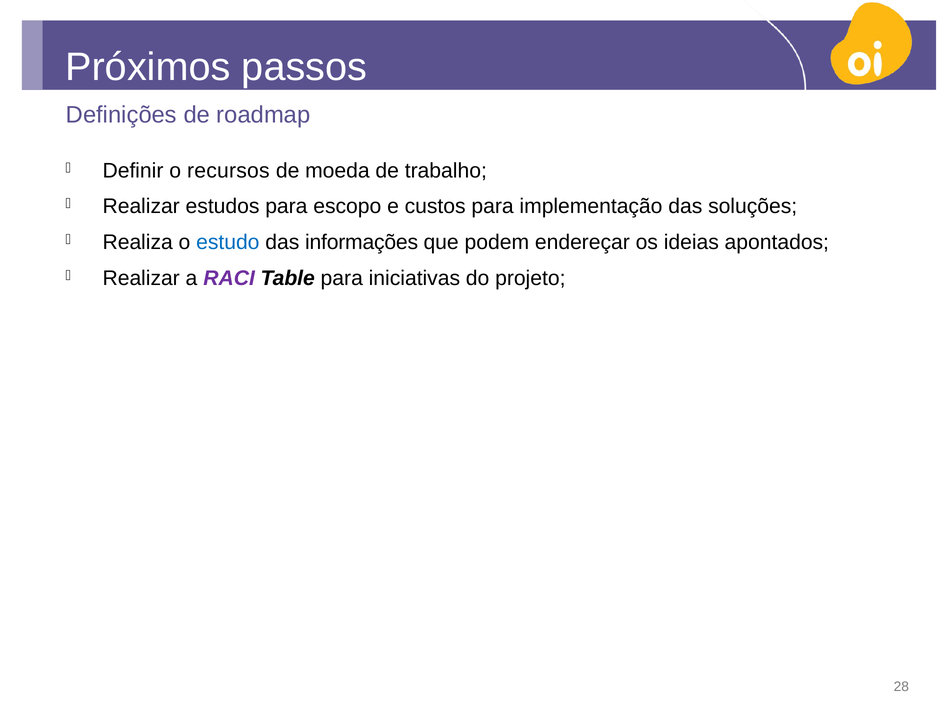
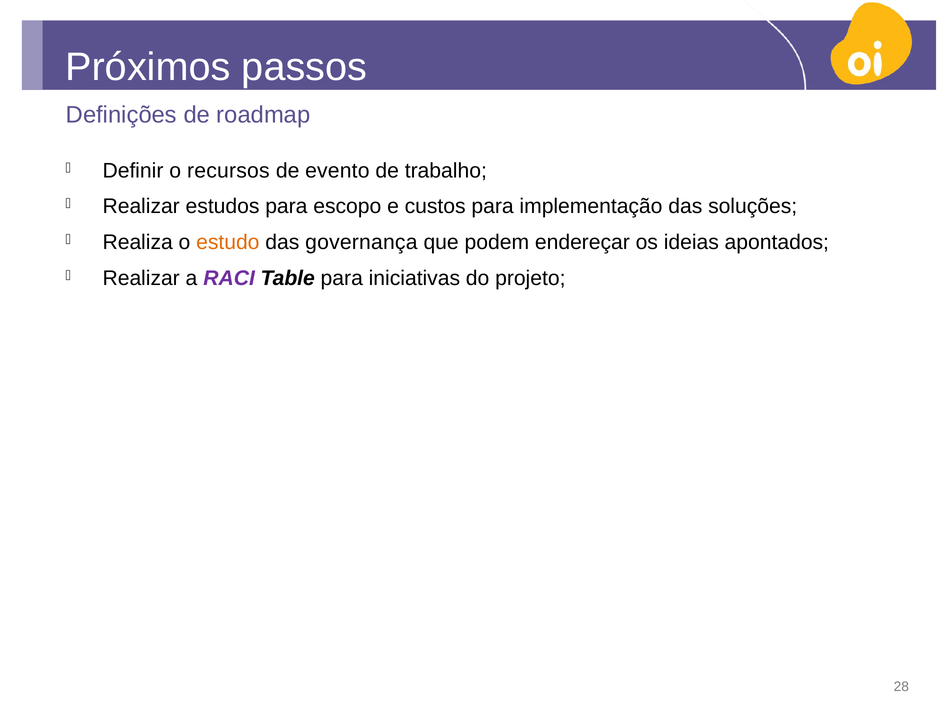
moeda: moeda -> evento
estudo colour: blue -> orange
informações: informações -> governança
